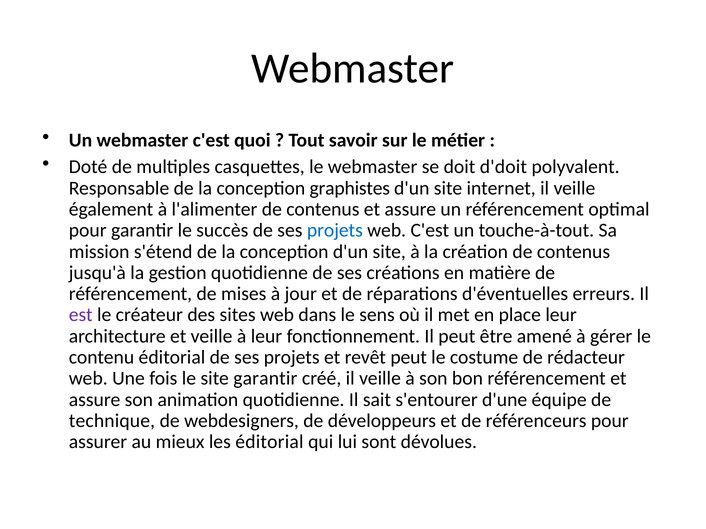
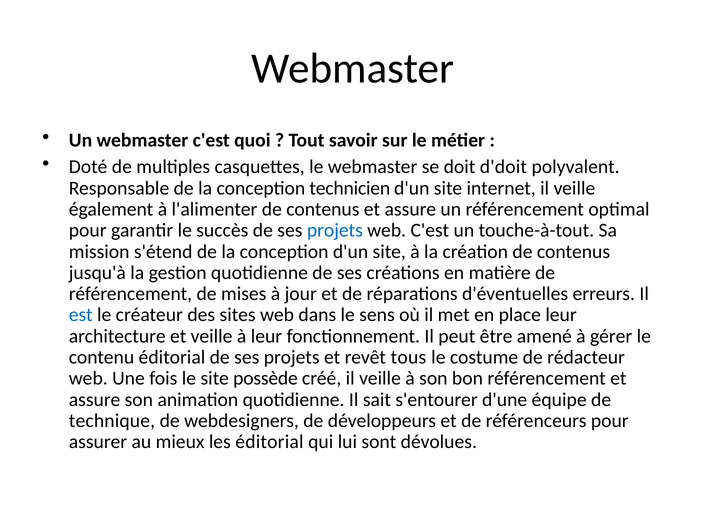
graphistes: graphistes -> technicien
est colour: purple -> blue
revêt peut: peut -> tous
site garantir: garantir -> possède
